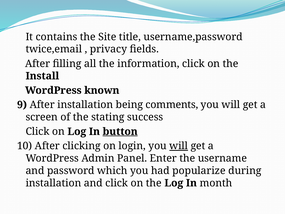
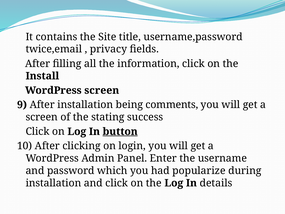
WordPress known: known -> screen
will at (179, 146) underline: present -> none
month: month -> details
